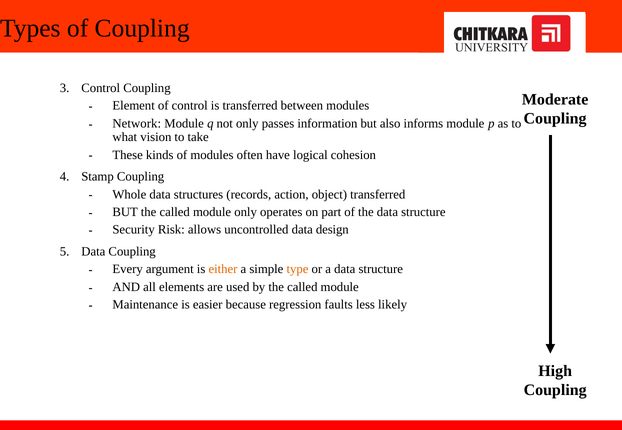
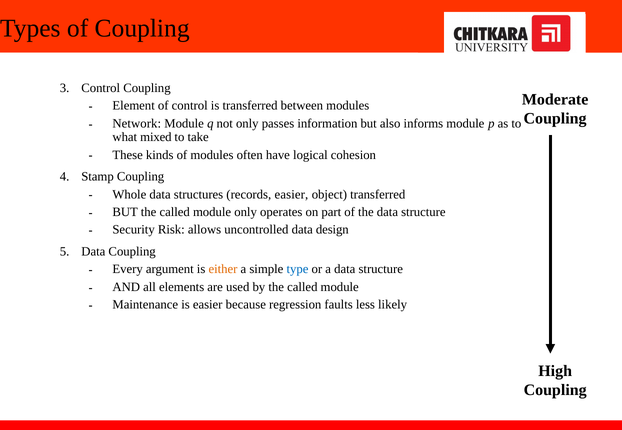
vision: vision -> mixed
records action: action -> easier
type colour: orange -> blue
